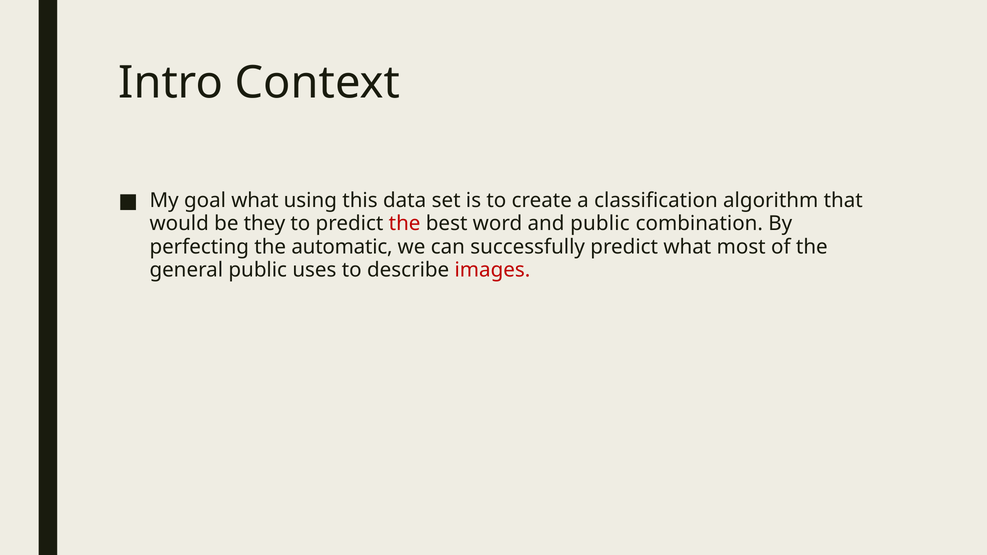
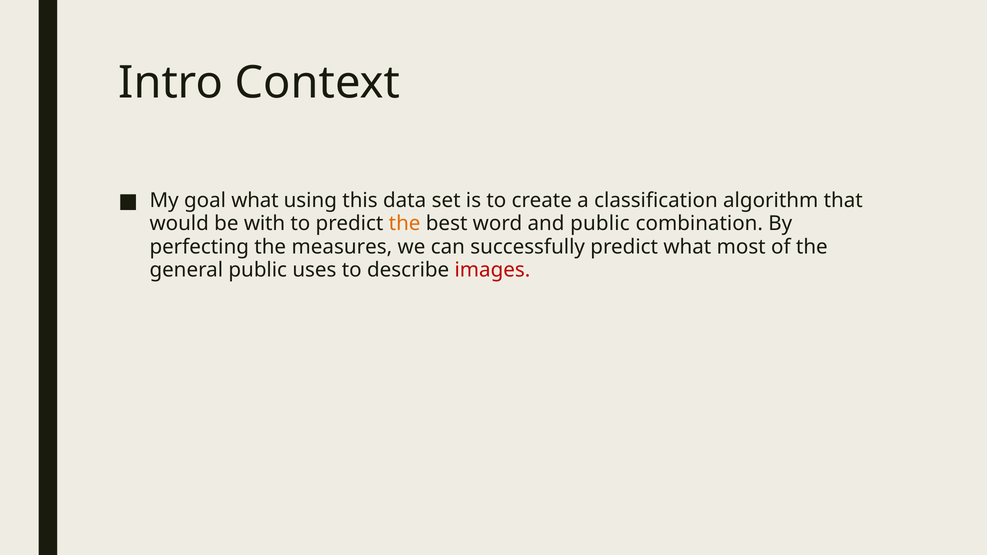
they: they -> with
the at (405, 224) colour: red -> orange
automatic: automatic -> measures
